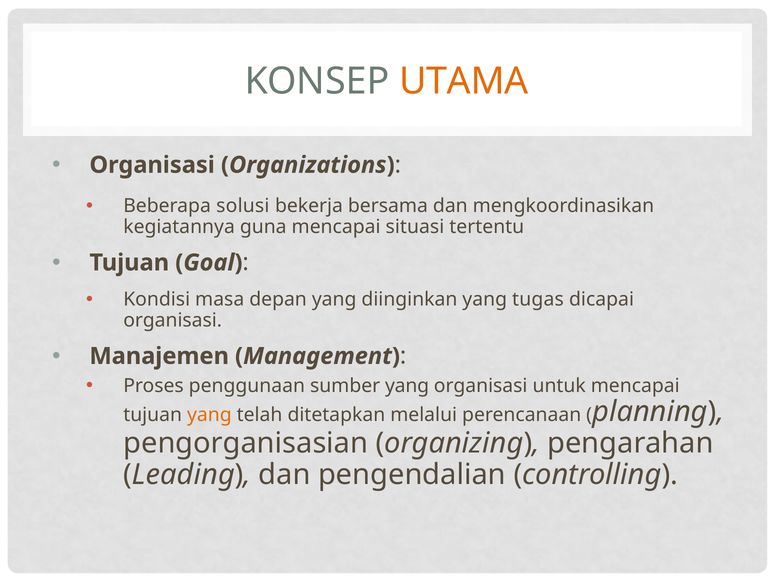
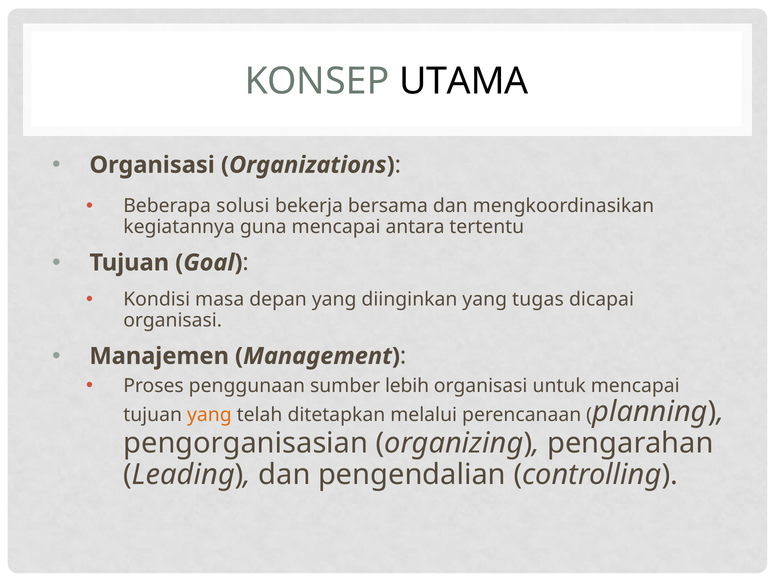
UTAMA colour: orange -> black
situasi: situasi -> antara
sumber yang: yang -> lebih
